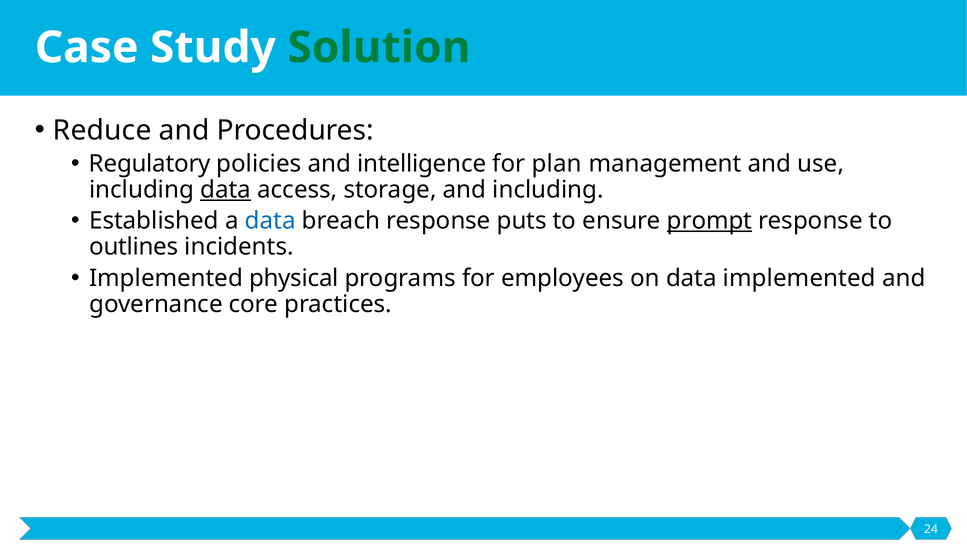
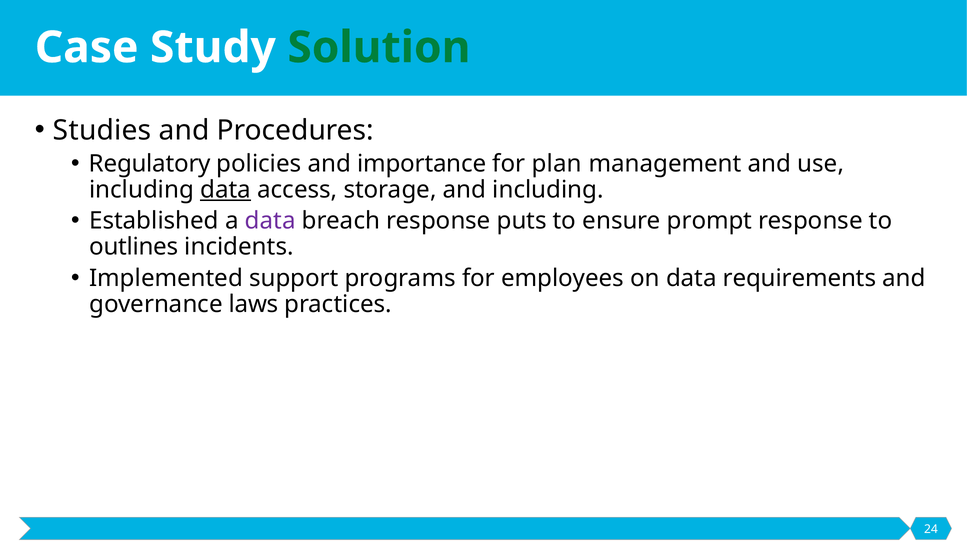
Reduce: Reduce -> Studies
intelligence: intelligence -> importance
data at (270, 221) colour: blue -> purple
prompt underline: present -> none
physical: physical -> support
data implemented: implemented -> requirements
core: core -> laws
